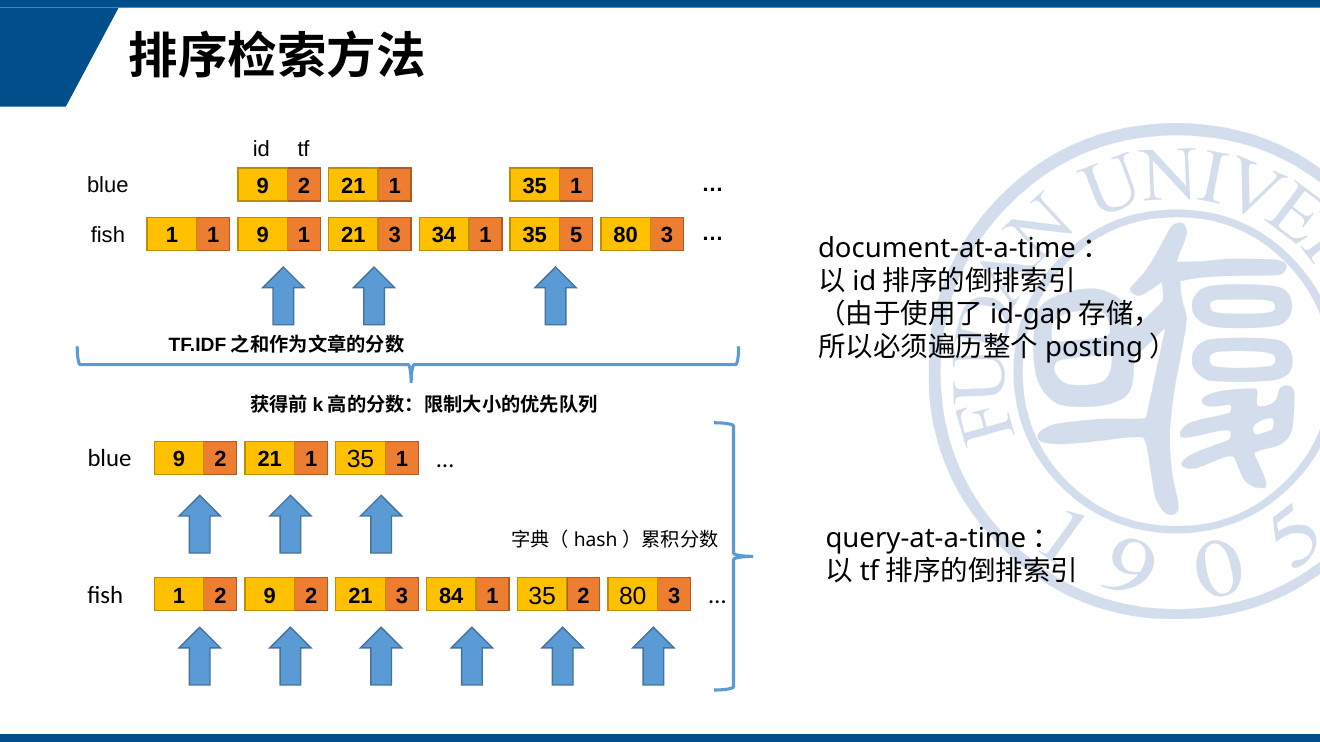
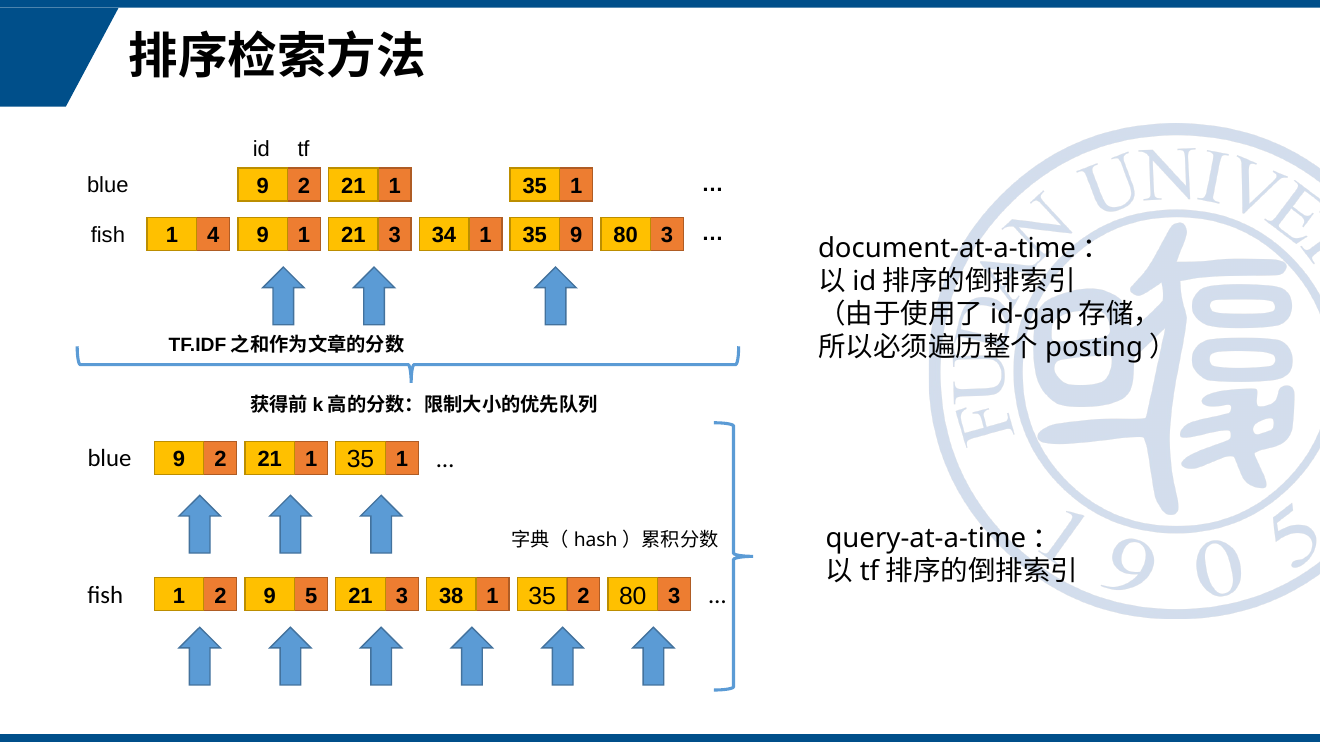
fish 1: 1 -> 4
1 3 1 5: 5 -> 9
2 2: 2 -> 5
84: 84 -> 38
